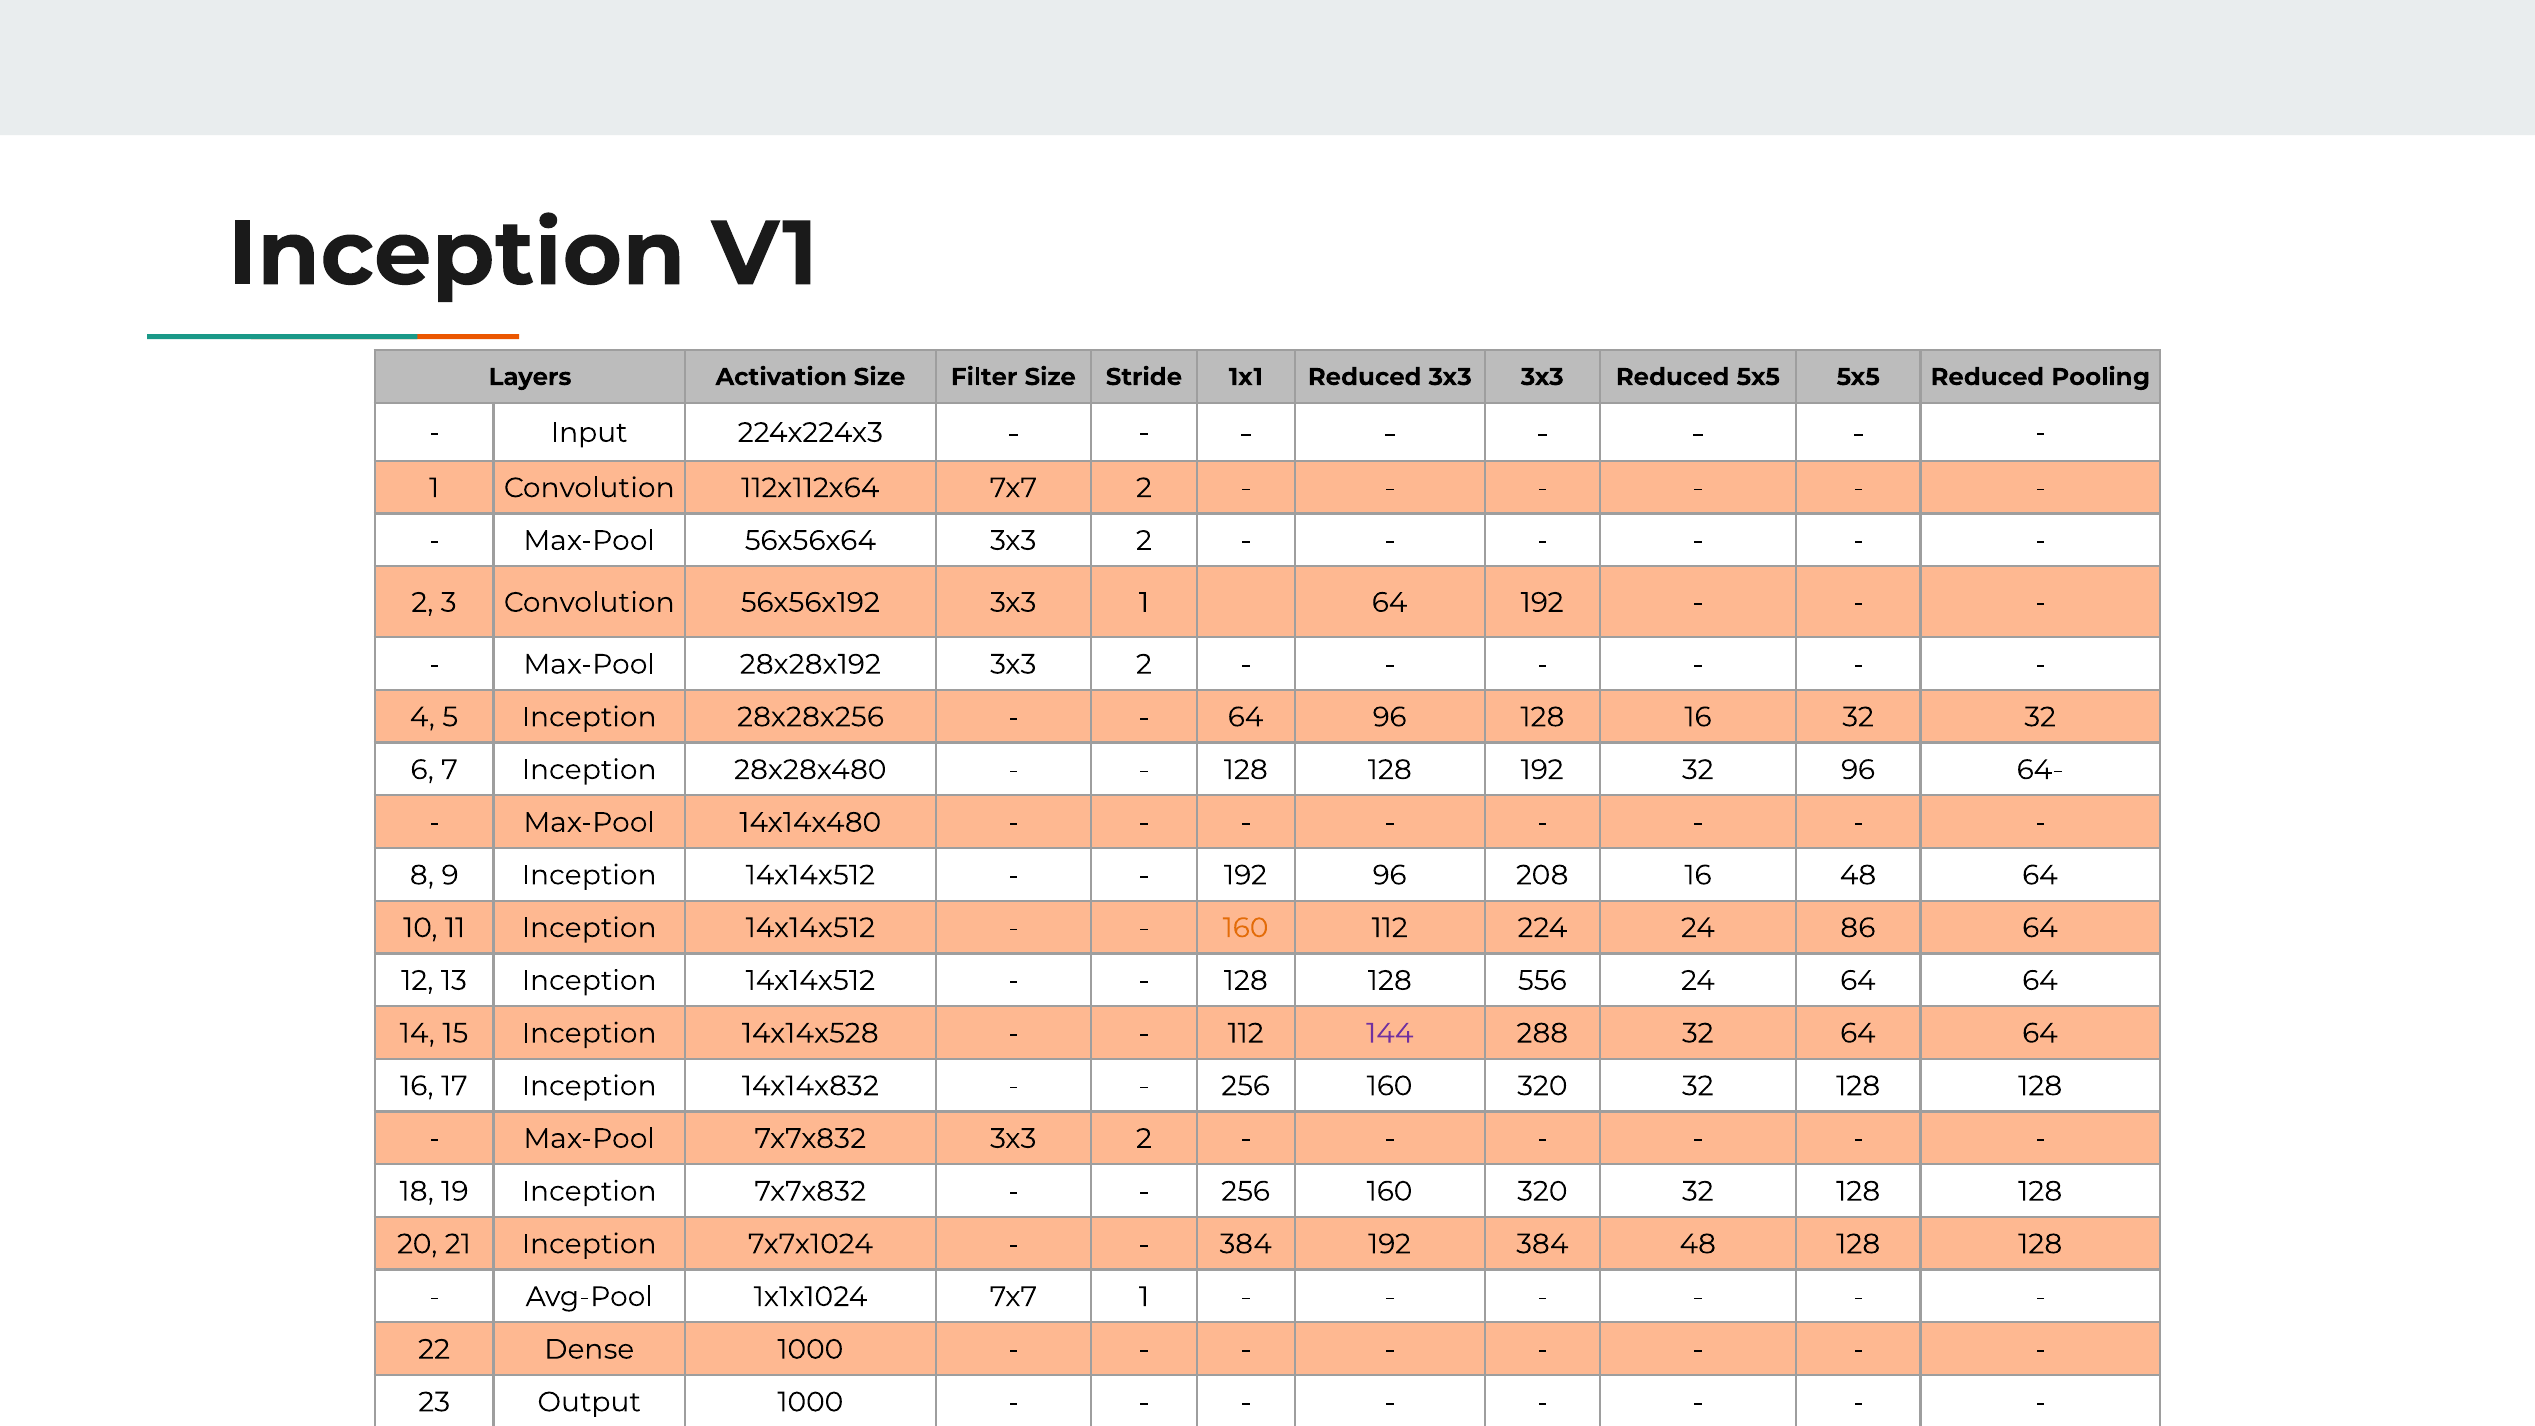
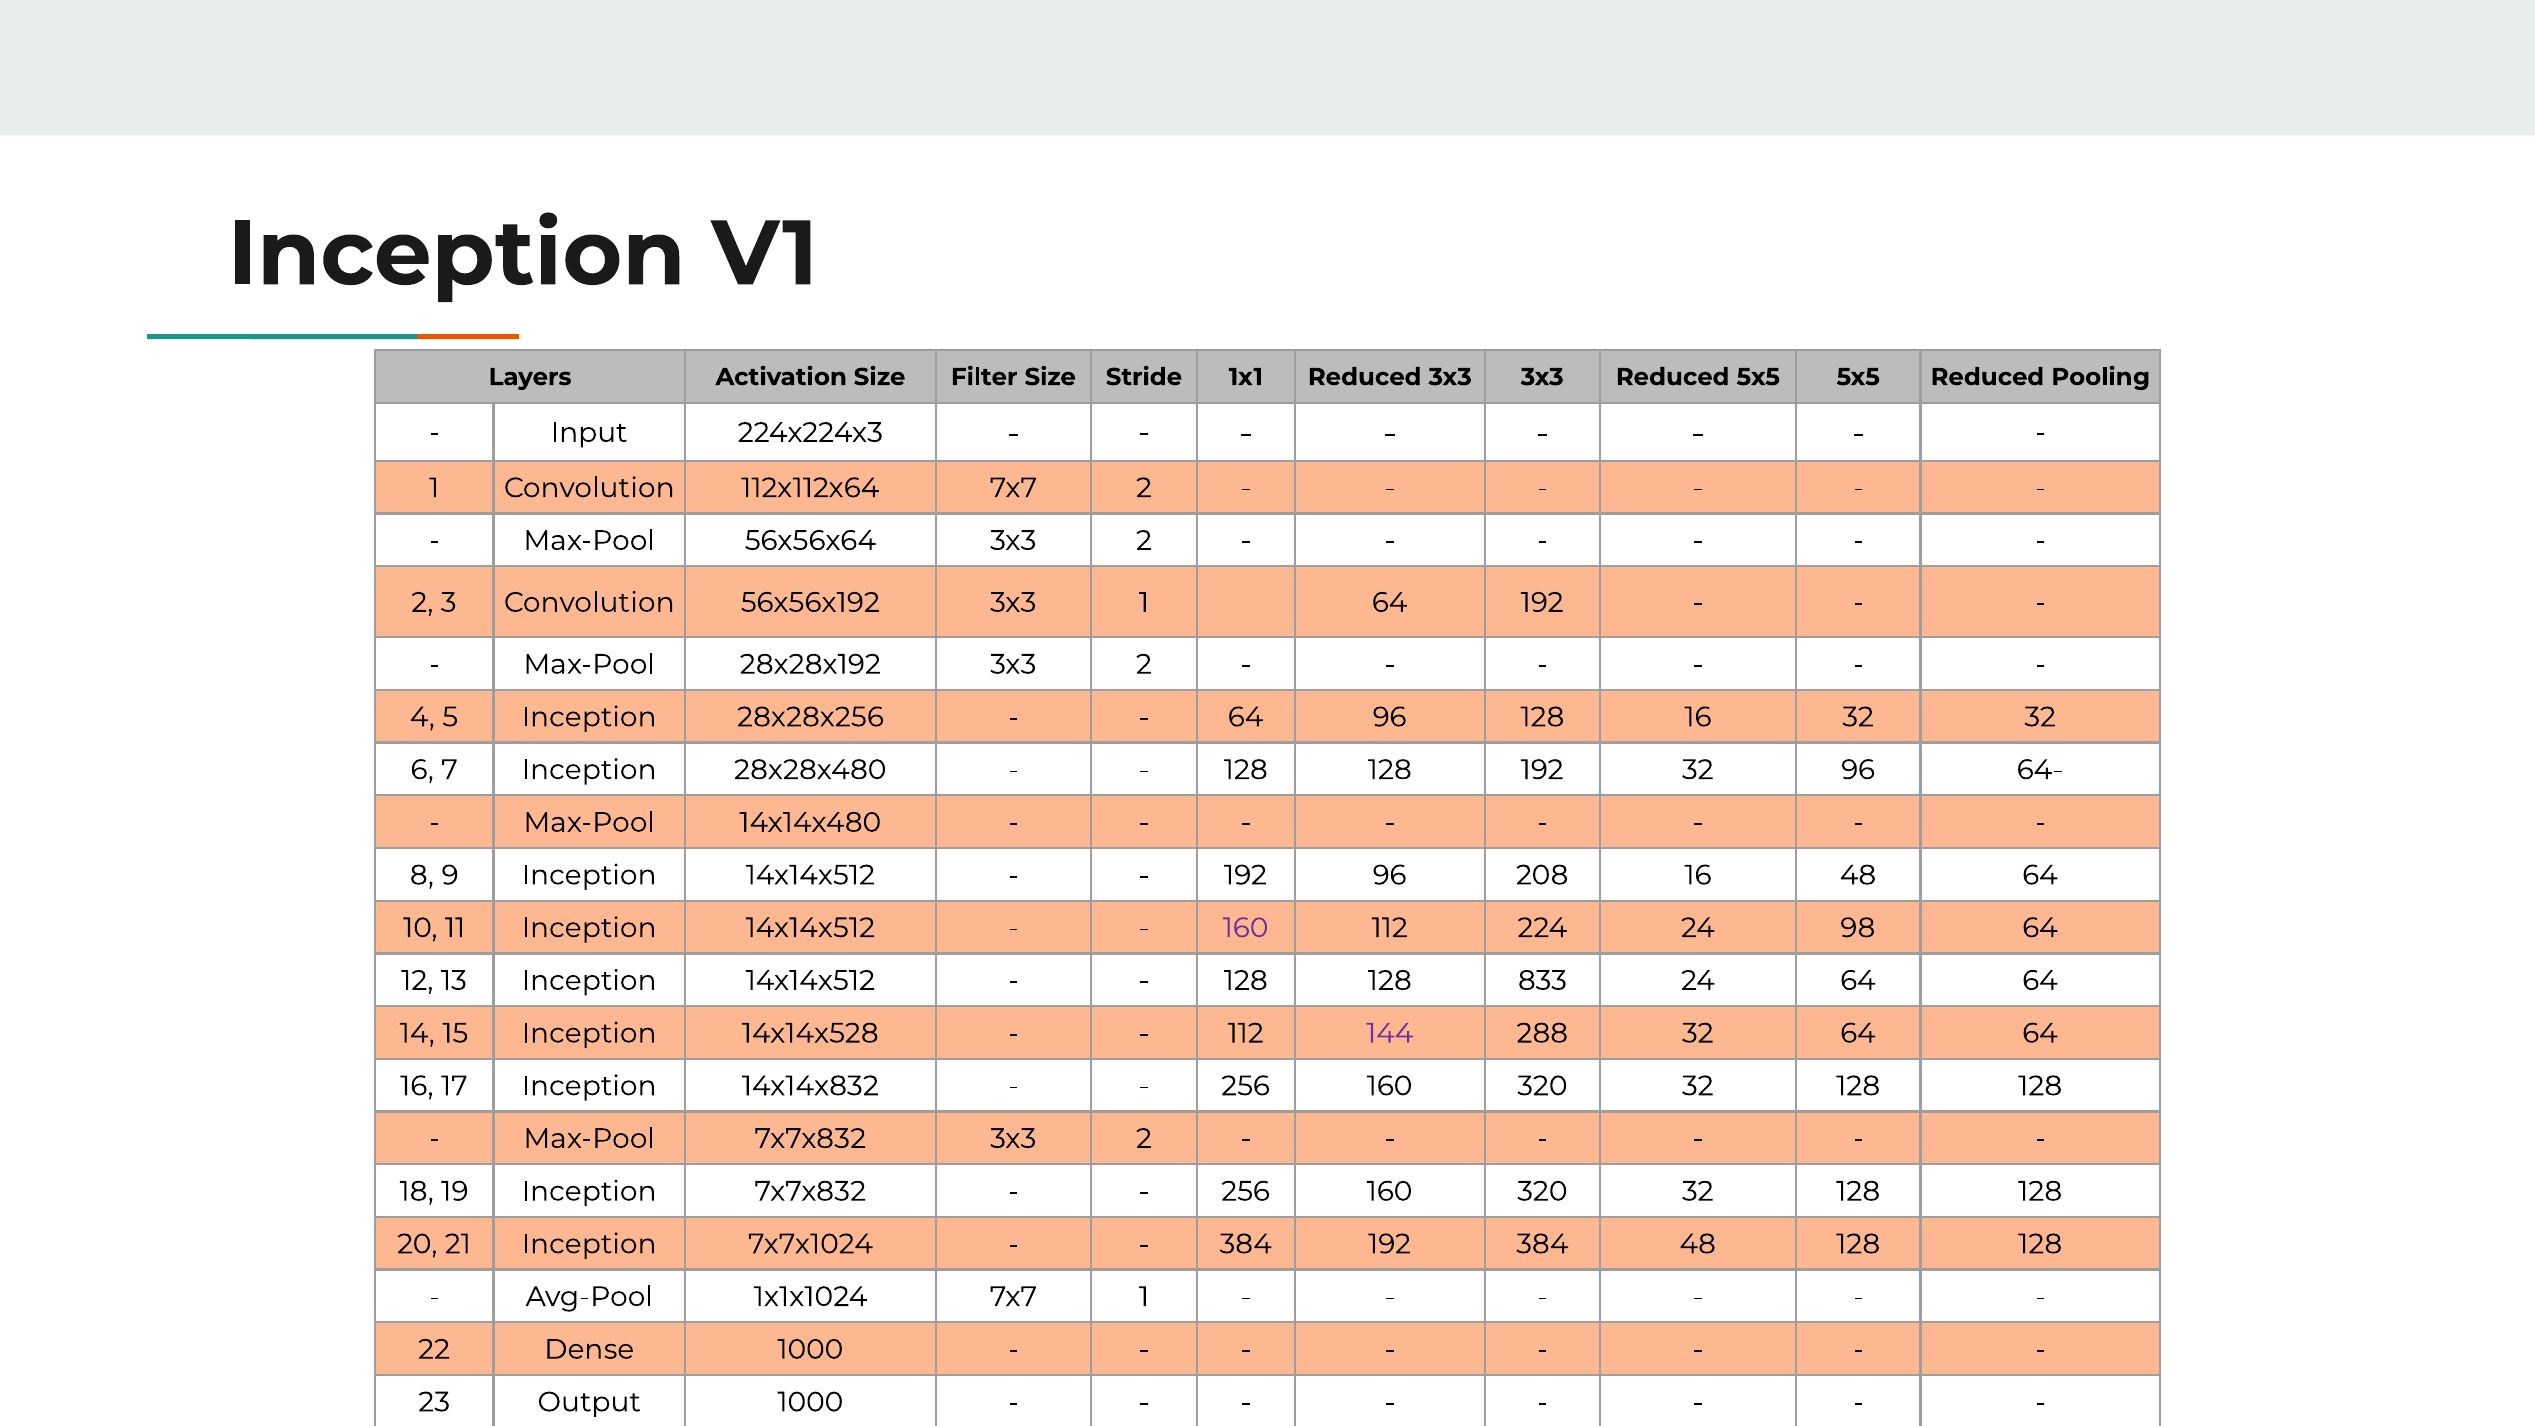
160 at (1246, 928) colour: orange -> purple
86: 86 -> 98
556: 556 -> 833
